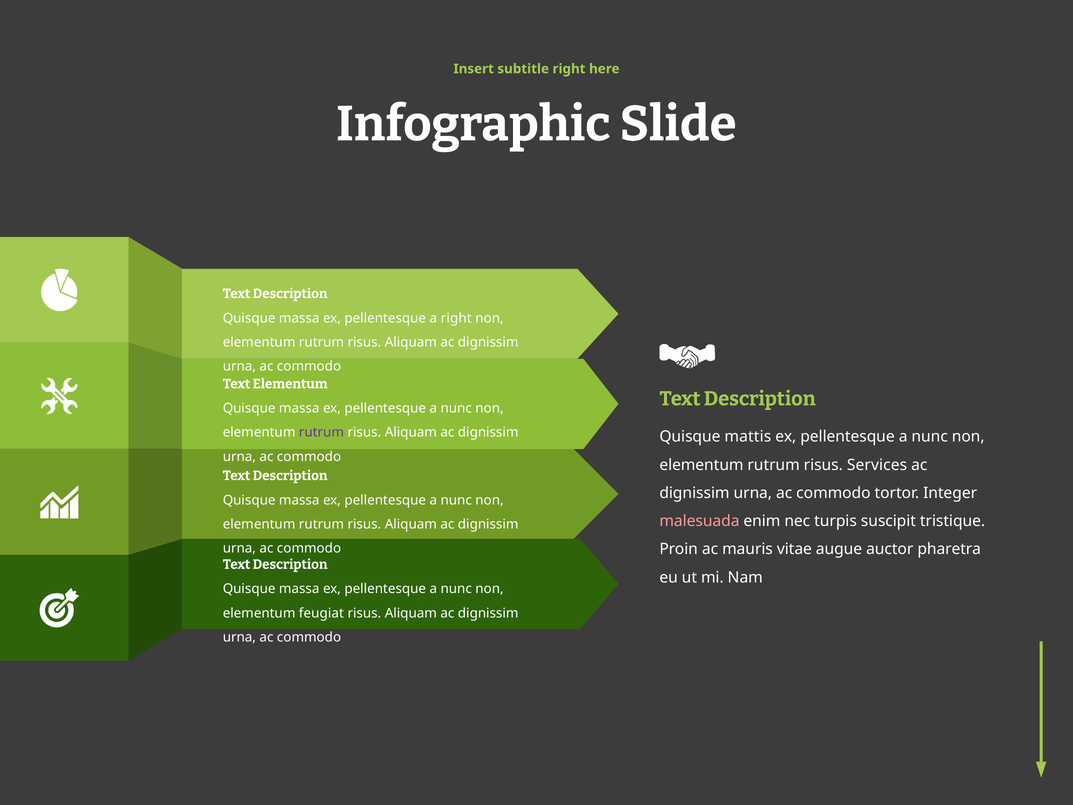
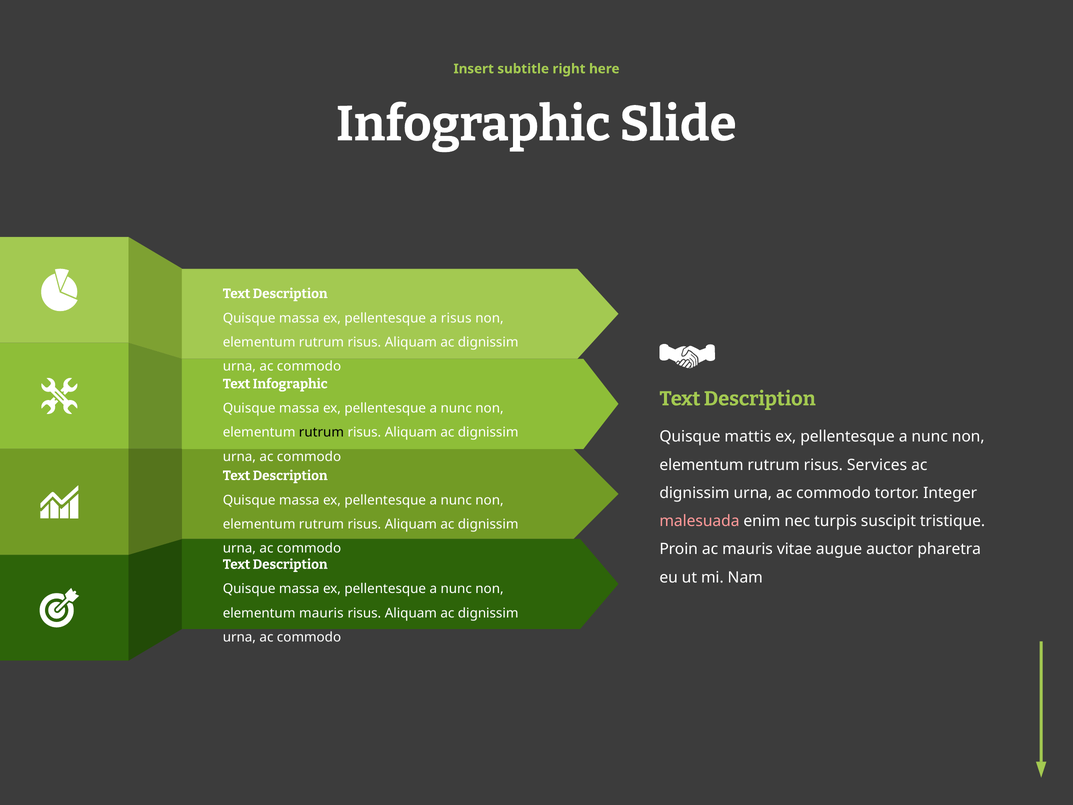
a right: right -> risus
Text Elementum: Elementum -> Infographic
rutrum at (321, 432) colour: purple -> black
elementum feugiat: feugiat -> mauris
